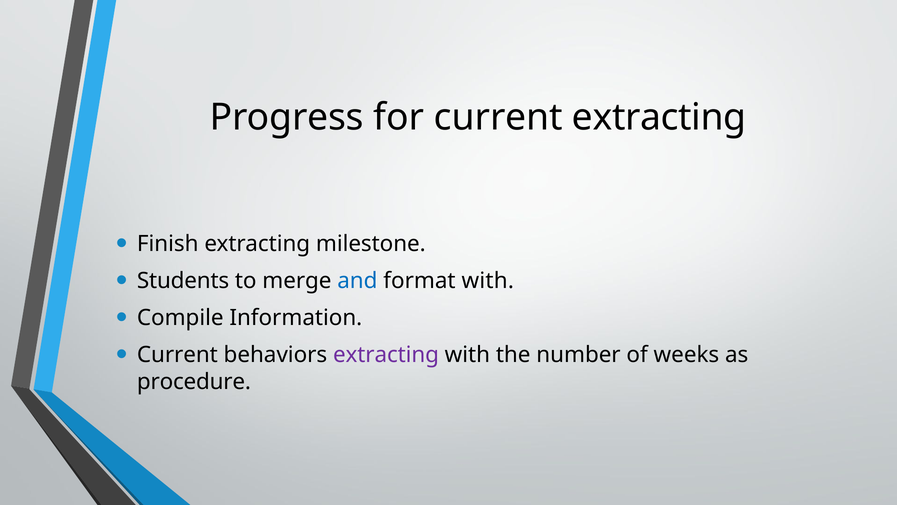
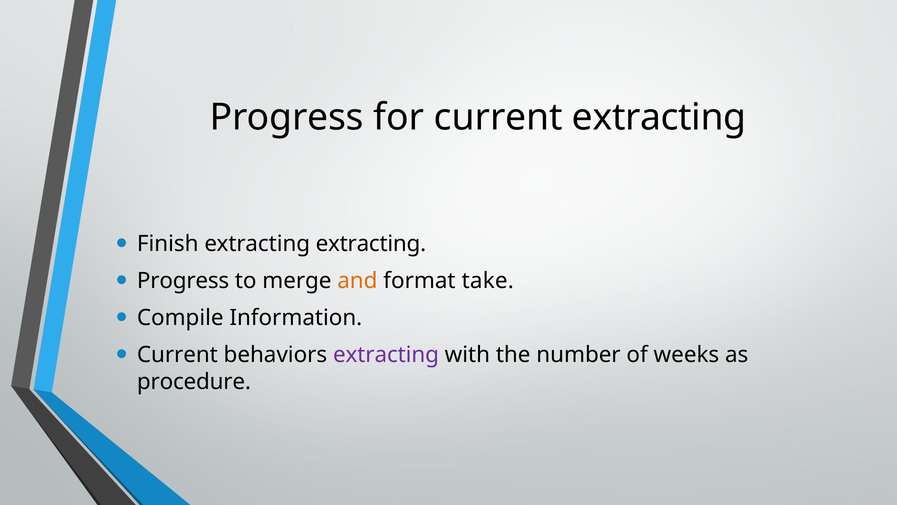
extracting milestone: milestone -> extracting
Students at (183, 281): Students -> Progress
and colour: blue -> orange
format with: with -> take
